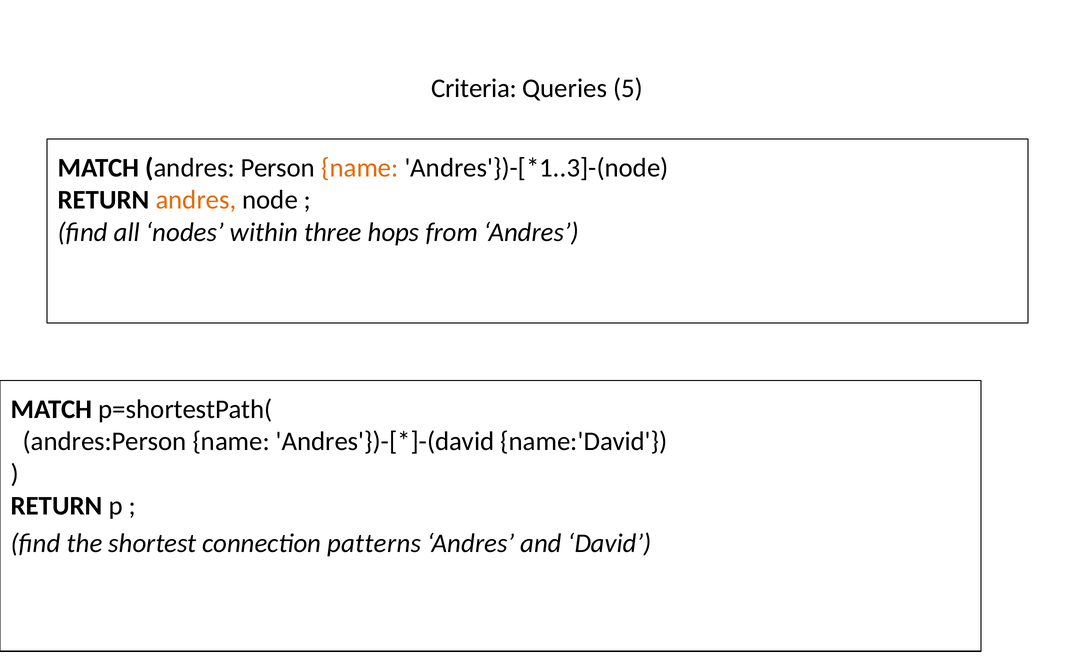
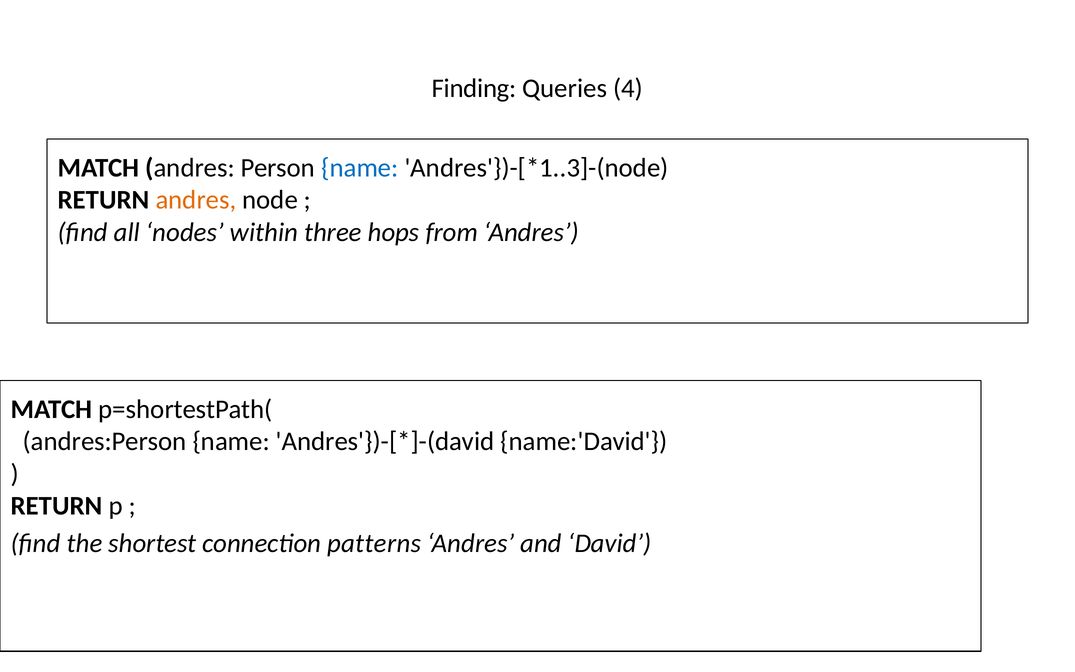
Criteria: Criteria -> Finding
5: 5 -> 4
name at (360, 168) colour: orange -> blue
